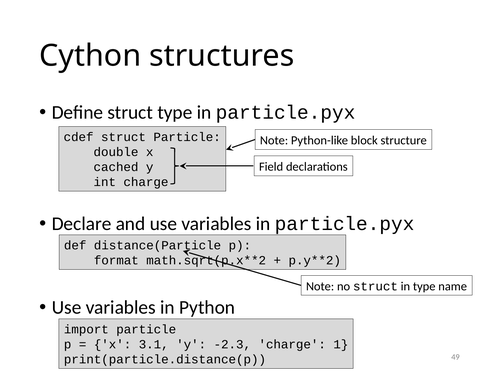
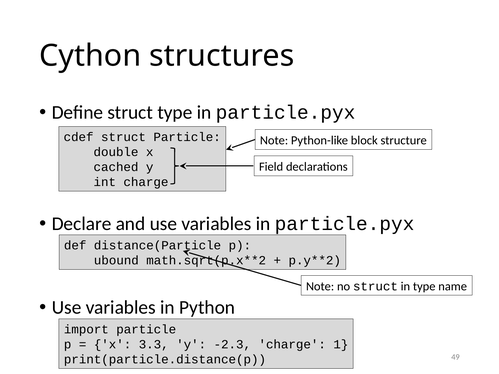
format: format -> ubound
3.1: 3.1 -> 3.3
